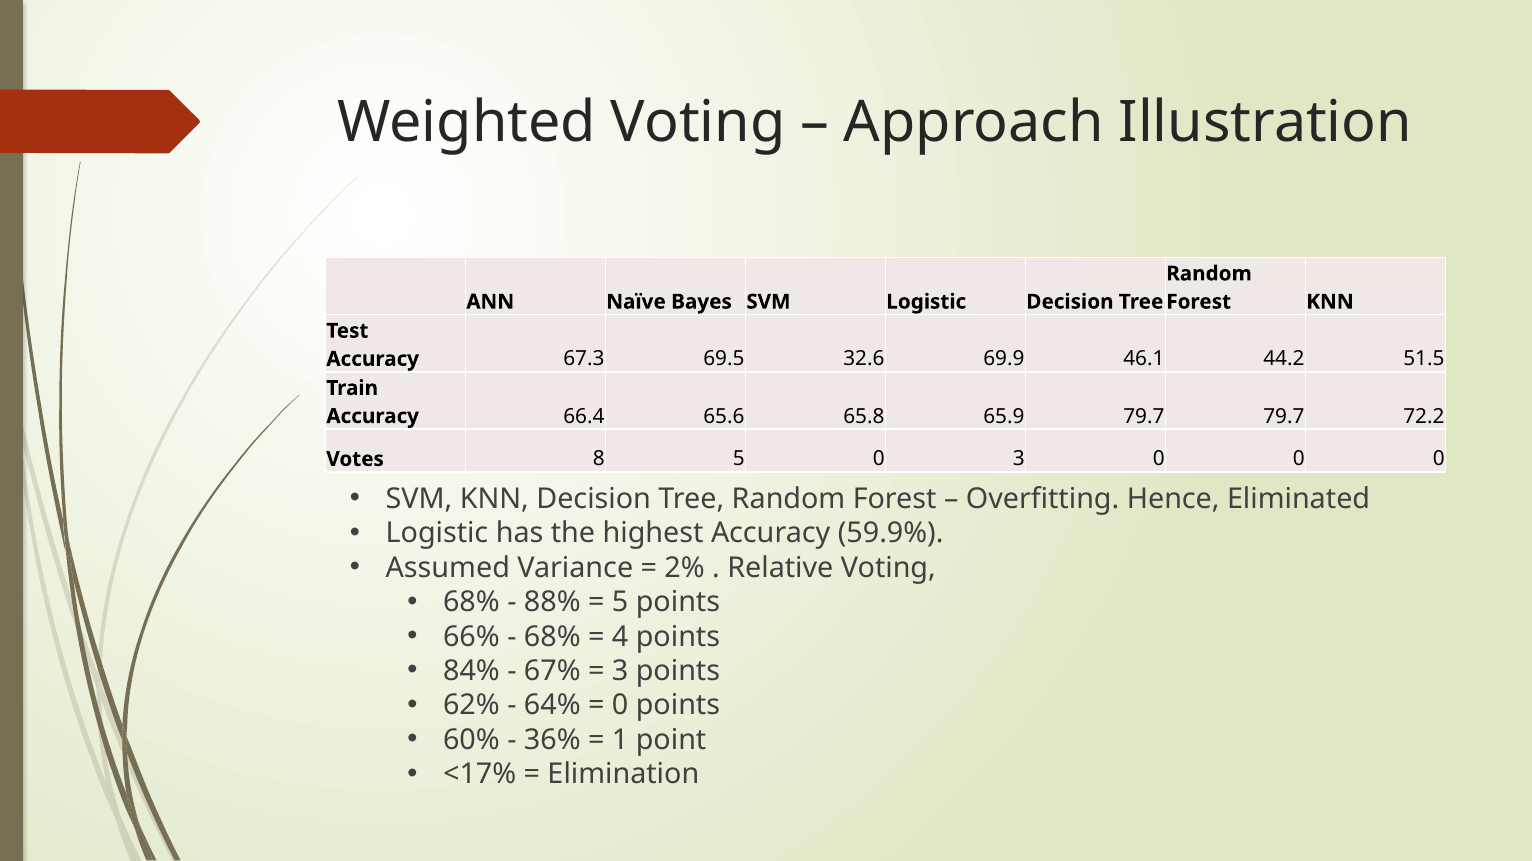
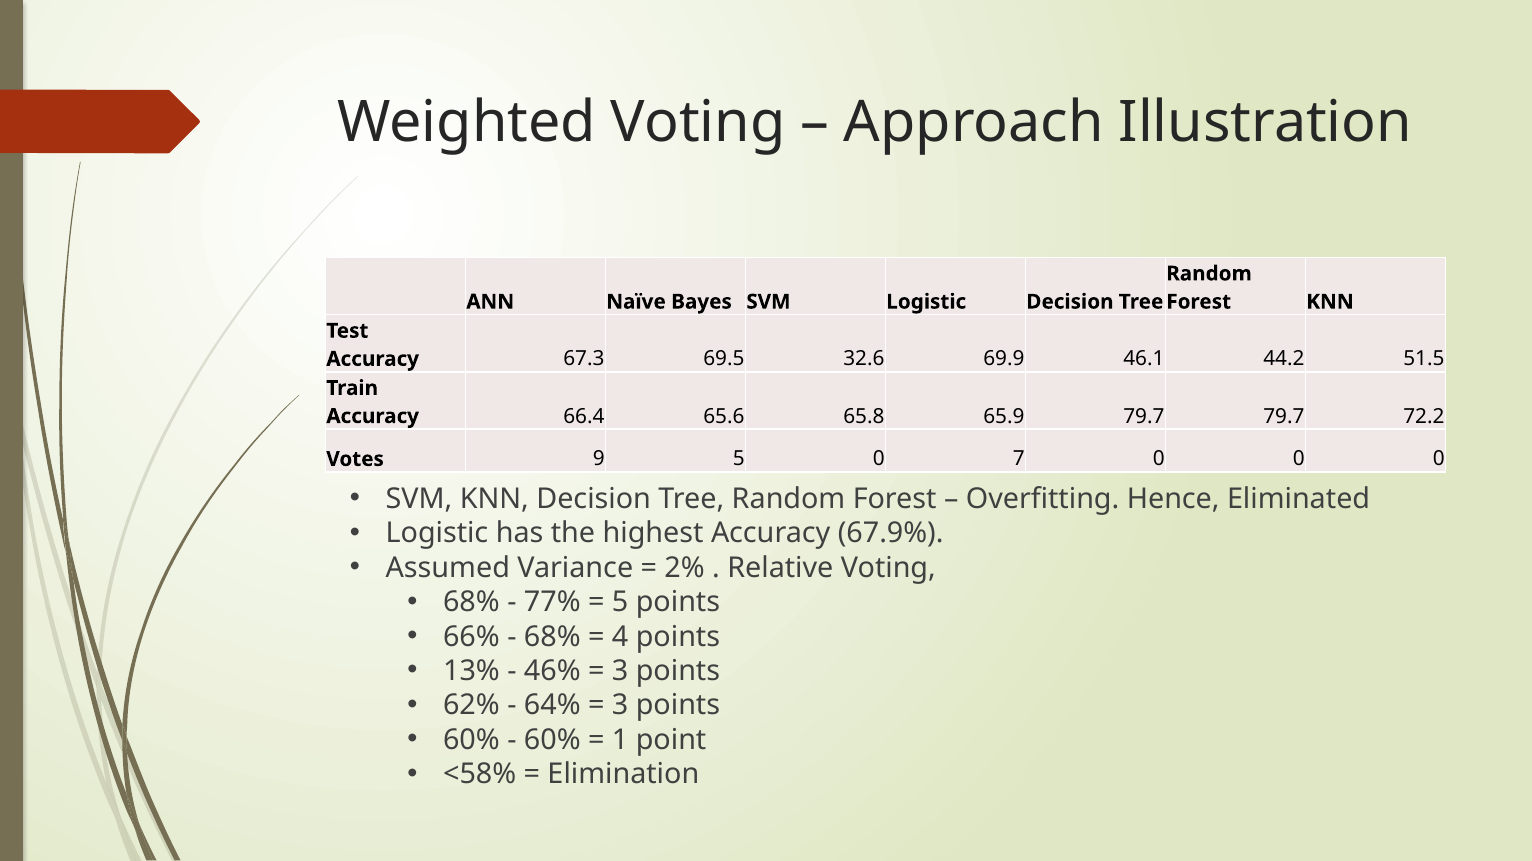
8: 8 -> 9
0 3: 3 -> 7
59.9%: 59.9% -> 67.9%
88%: 88% -> 77%
84%: 84% -> 13%
67%: 67% -> 46%
0 at (620, 706): 0 -> 3
36% at (552, 741): 36% -> 60%
<17%: <17% -> <58%
